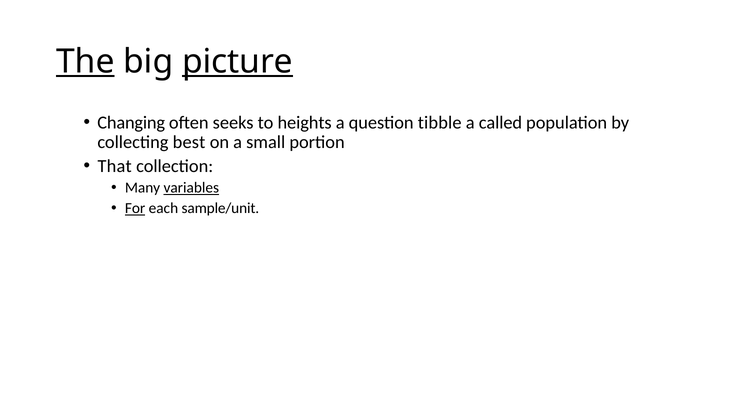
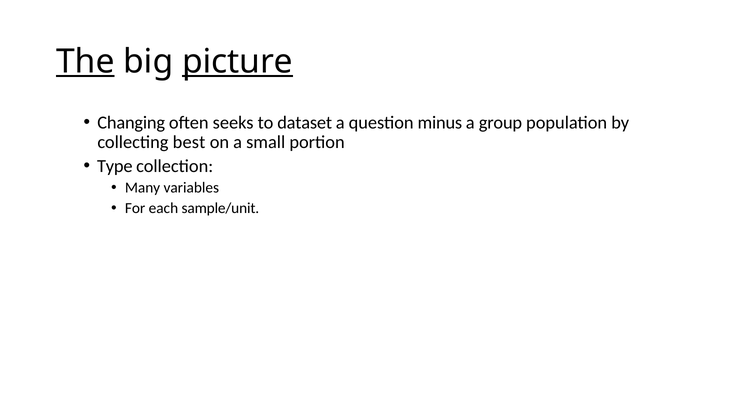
heights: heights -> dataset
tibble: tibble -> minus
called: called -> group
That: That -> Type
variables underline: present -> none
For underline: present -> none
